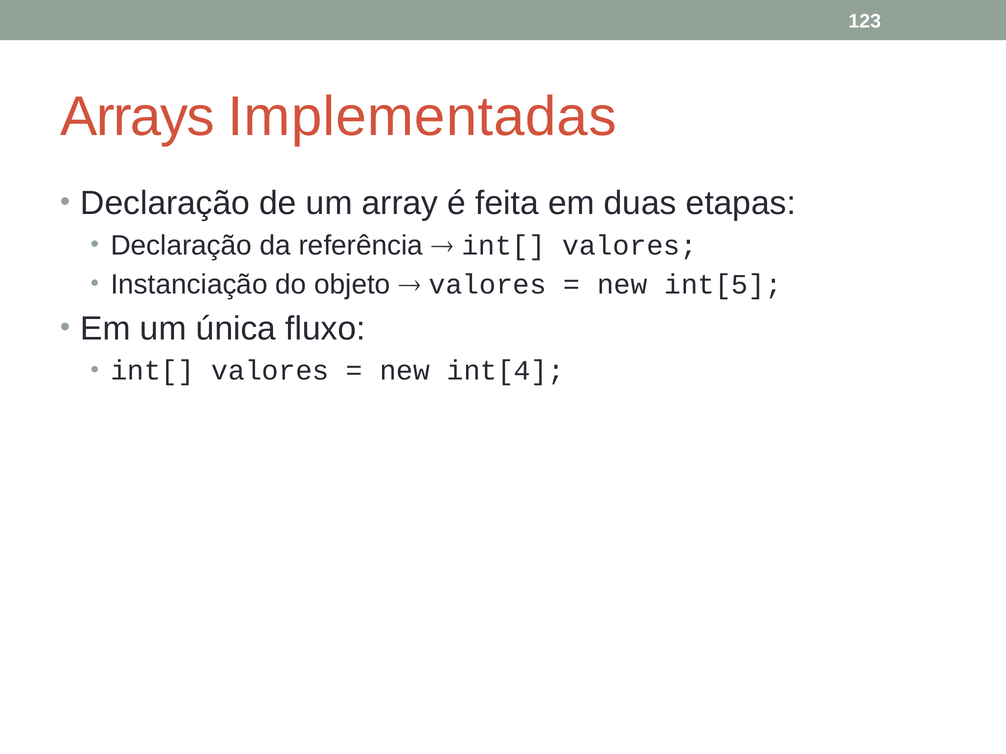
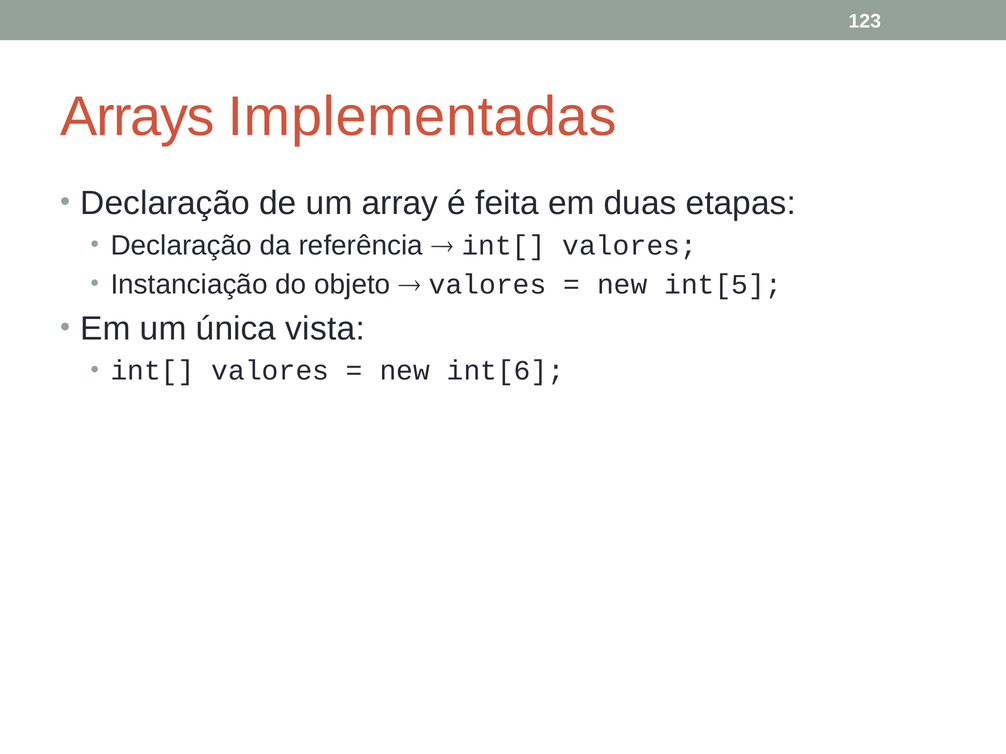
fluxo: fluxo -> vista
int[4: int[4 -> int[6
